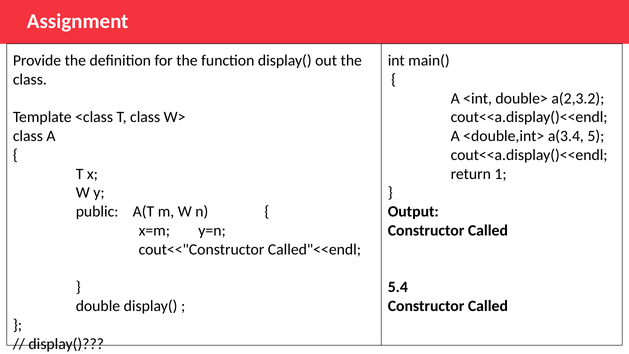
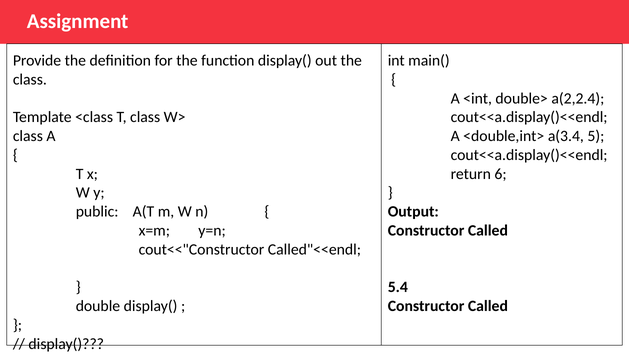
a(2,3.2: a(2,3.2 -> a(2,2.4
1: 1 -> 6
